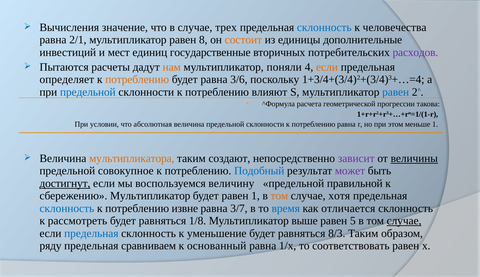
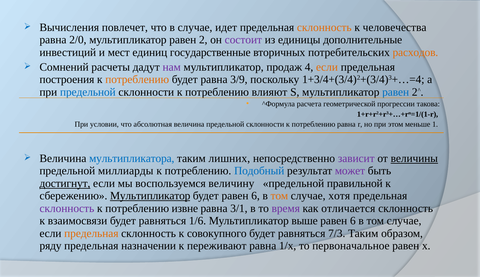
значение: значение -> повлечет
трех: трех -> идет
склонность at (324, 27) colour: blue -> orange
2/1: 2/1 -> 2/0
8: 8 -> 2
состоит colour: orange -> purple
расходов colour: purple -> orange
Пытаются: Пытаются -> Сомнений
нам colour: orange -> purple
поняли: поняли -> продаж
определяет: определяет -> построения
3/6: 3/6 -> 3/9
мультипликатора colour: orange -> blue
создают: создают -> лишних
совокупное: совокупное -> миллиарды
Мультипликатор at (150, 196) underline: none -> present
будет равен 1: 1 -> 6
склонность at (67, 208) colour: blue -> purple
3/7: 3/7 -> 3/1
время colour: blue -> purple
рассмотреть: рассмотреть -> взаимосвязи
1/8: 1/8 -> 1/6
5 at (353, 221): 5 -> 6
случае at (404, 221) underline: present -> none
предельная at (91, 233) colour: blue -> orange
уменьшение: уменьшение -> совокупного
8/3: 8/3 -> 7/3
сравниваем: сравниваем -> назначении
основанный: основанный -> переживают
соответствовать: соответствовать -> первоначальное
